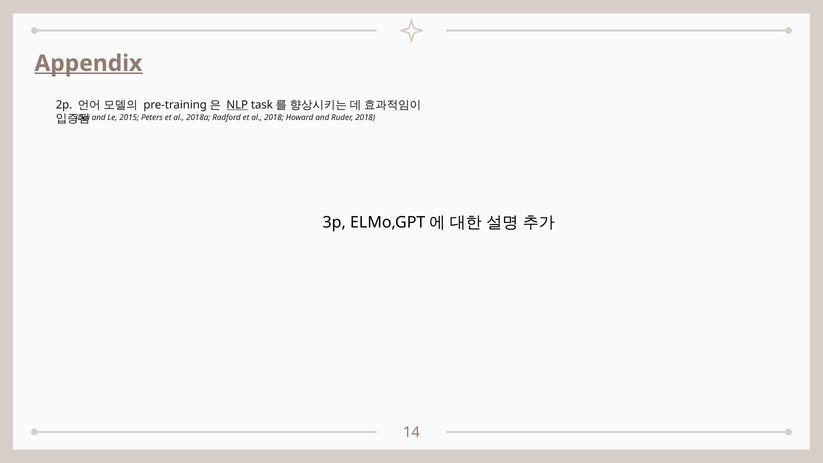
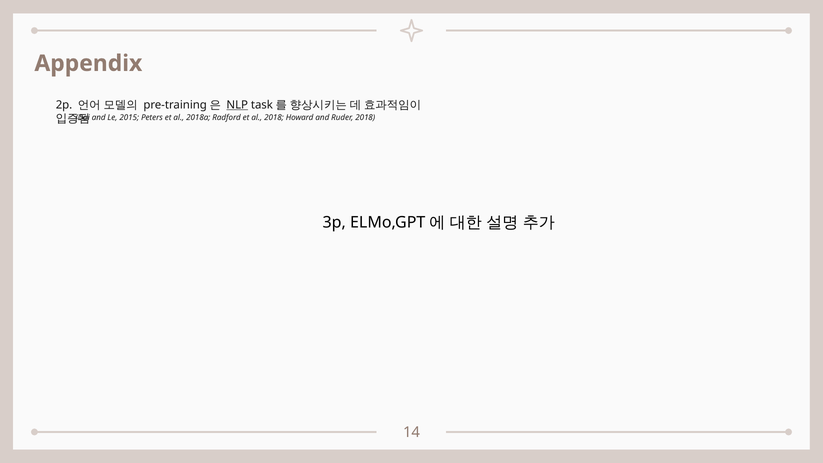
Appendix underline: present -> none
